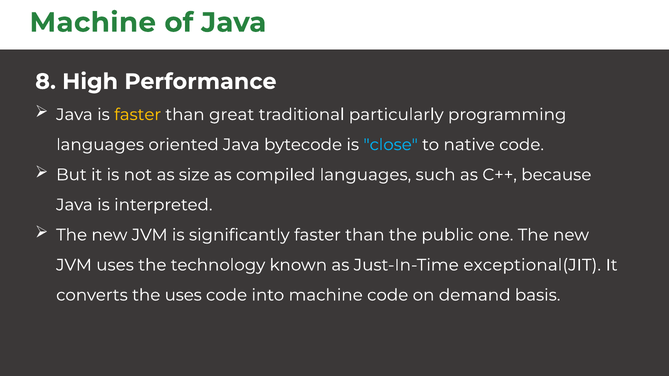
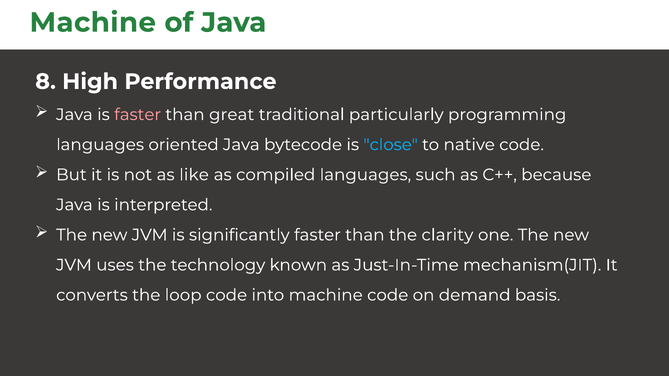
faster at (138, 115) colour: yellow -> pink
size: size -> like
public: public -> clarity
exceptional(JIT: exceptional(JIT -> mechanism(JIT
the uses: uses -> loop
